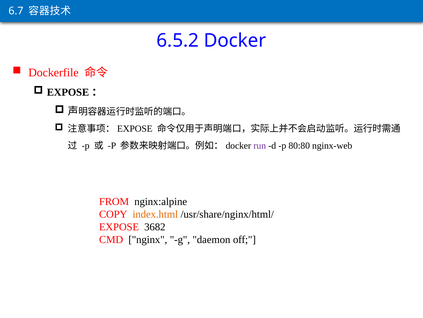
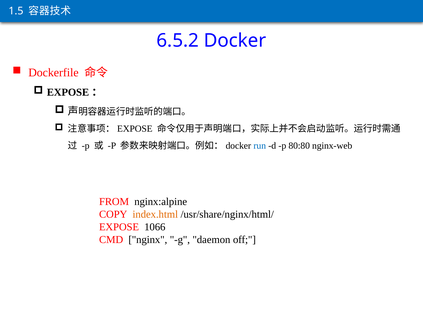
6.7: 6.7 -> 1.5
run colour: purple -> blue
3682: 3682 -> 1066
